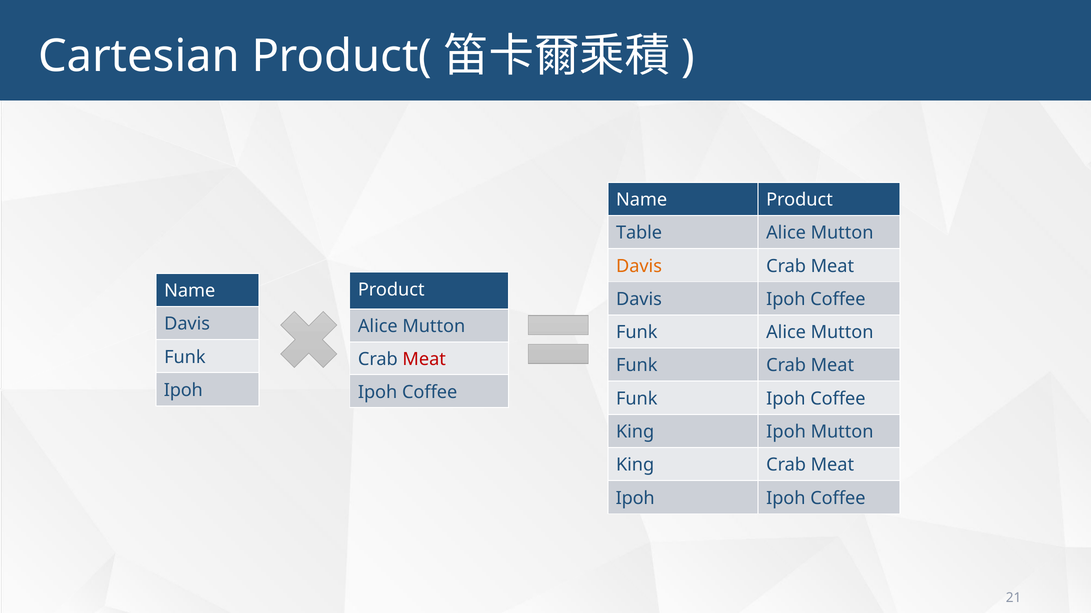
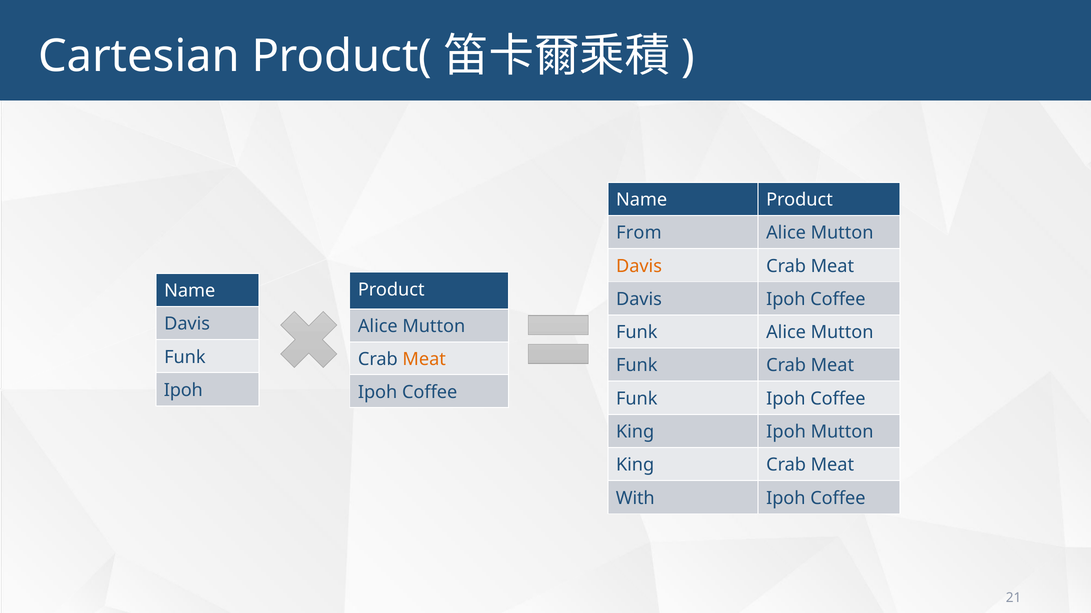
Table: Table -> From
Meat at (424, 360) colour: red -> orange
Ipoh at (635, 499): Ipoh -> With
